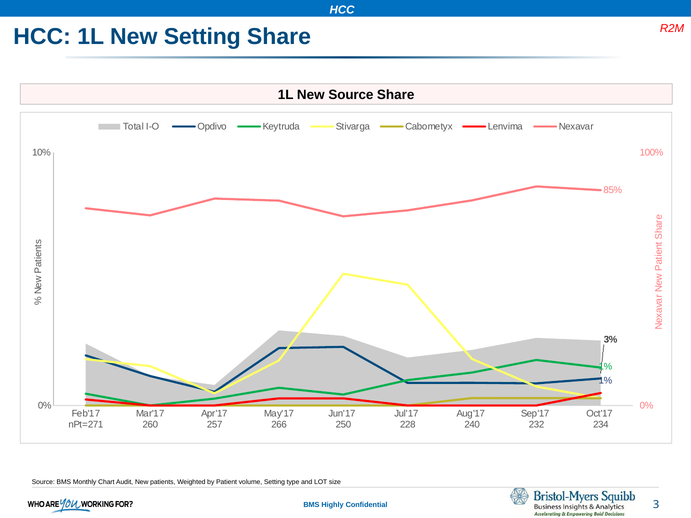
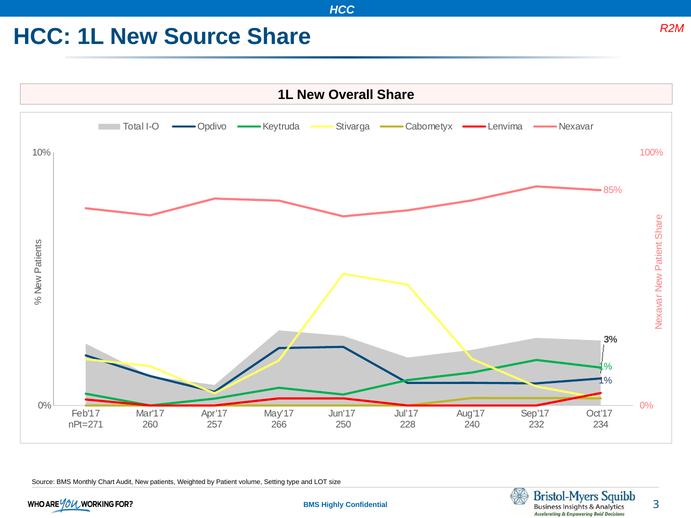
New Setting: Setting -> Source
New Source: Source -> Overall
